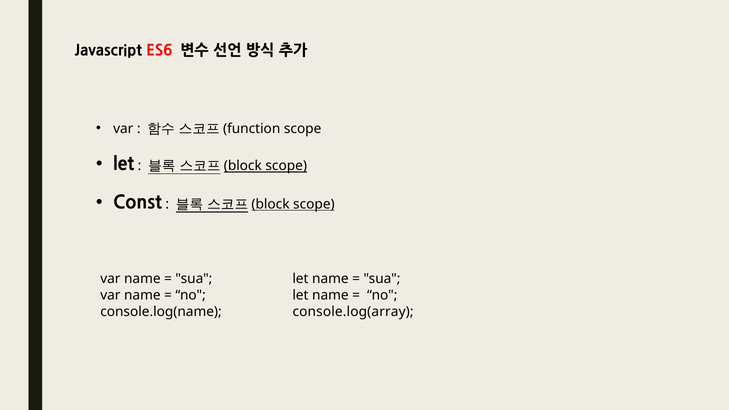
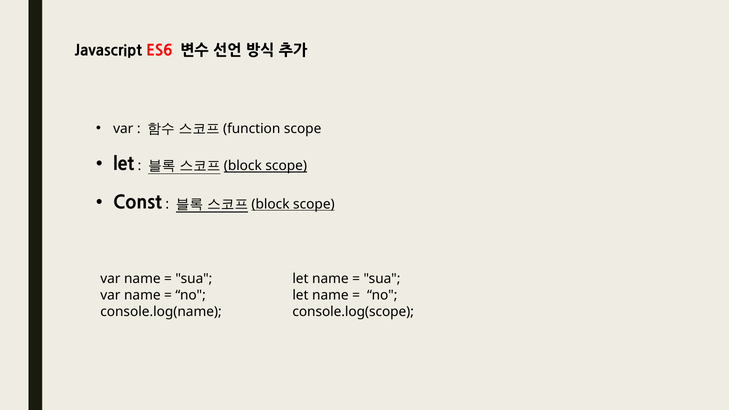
console.log(array: console.log(array -> console.log(scope
